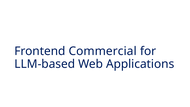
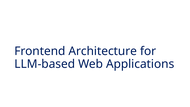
Commercial: Commercial -> Architecture
